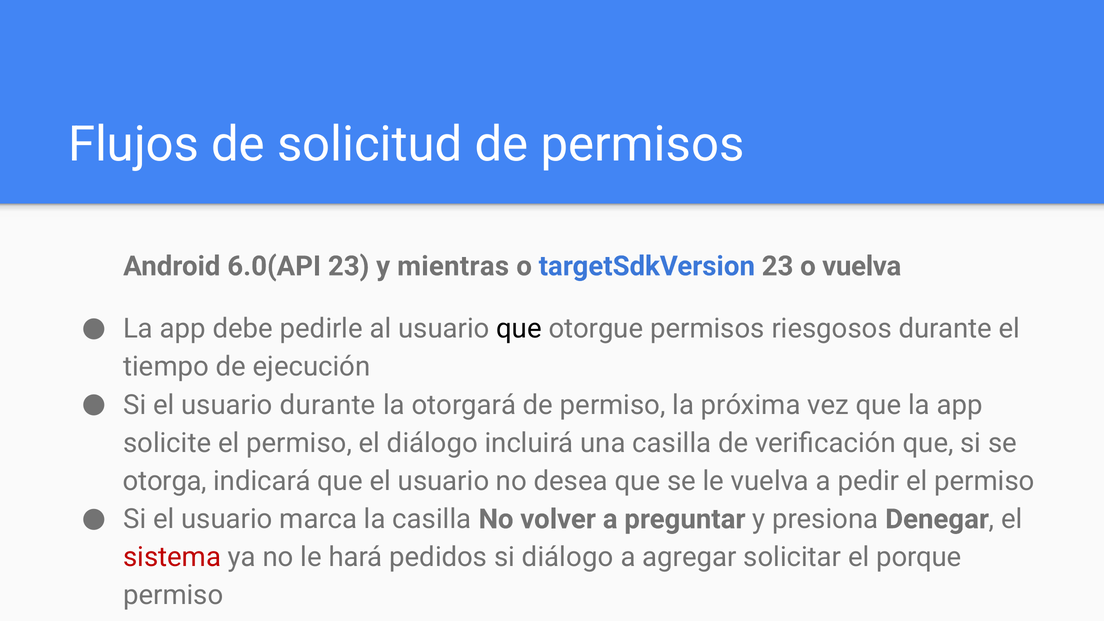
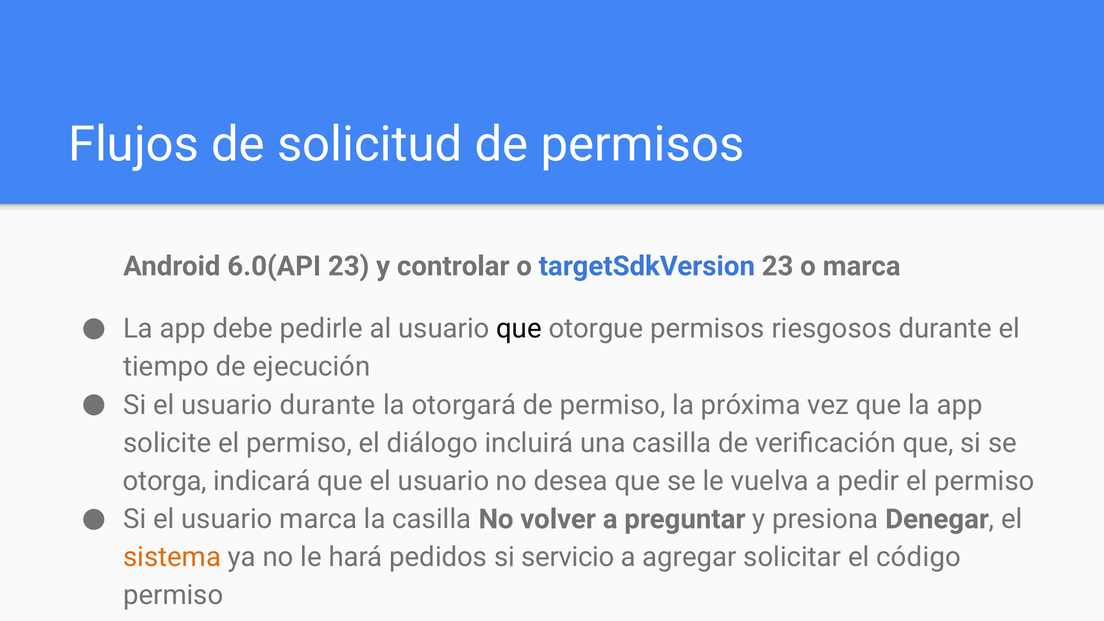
mientras: mientras -> controlar
o vuelva: vuelva -> marca
sistema colour: red -> orange
si diálogo: diálogo -> servicio
porque: porque -> código
